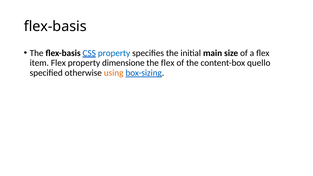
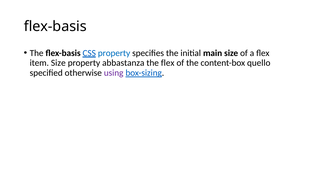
item Flex: Flex -> Size
dimensione: dimensione -> abbastanza
using colour: orange -> purple
